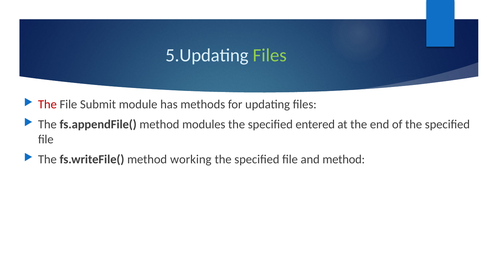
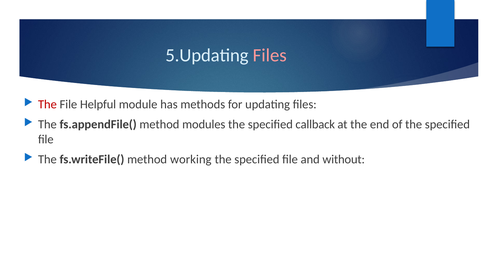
Files at (270, 56) colour: light green -> pink
Submit: Submit -> Helpful
entered: entered -> callback
and method: method -> without
